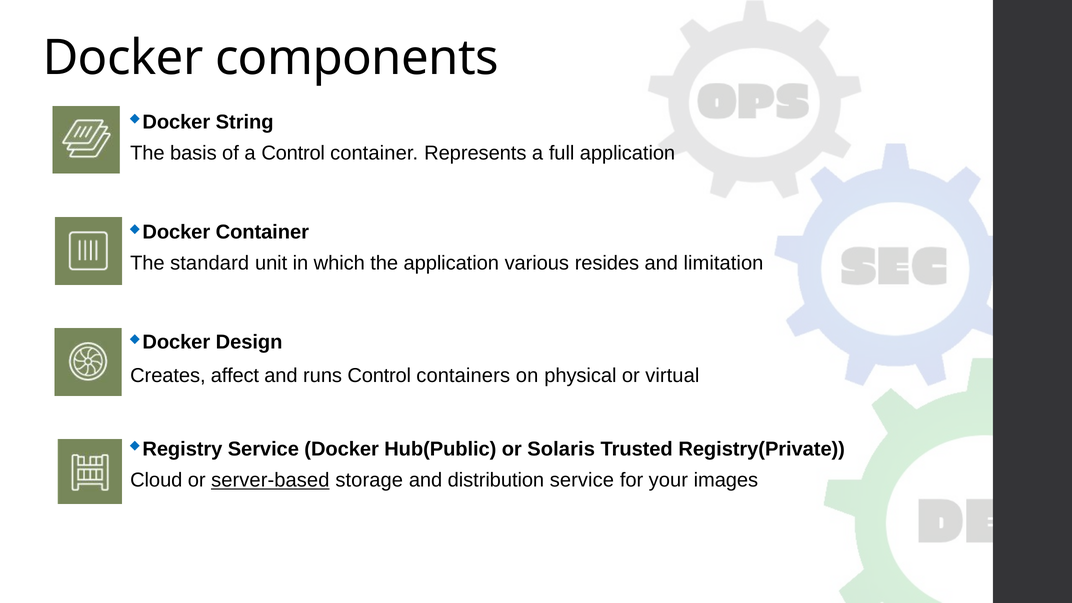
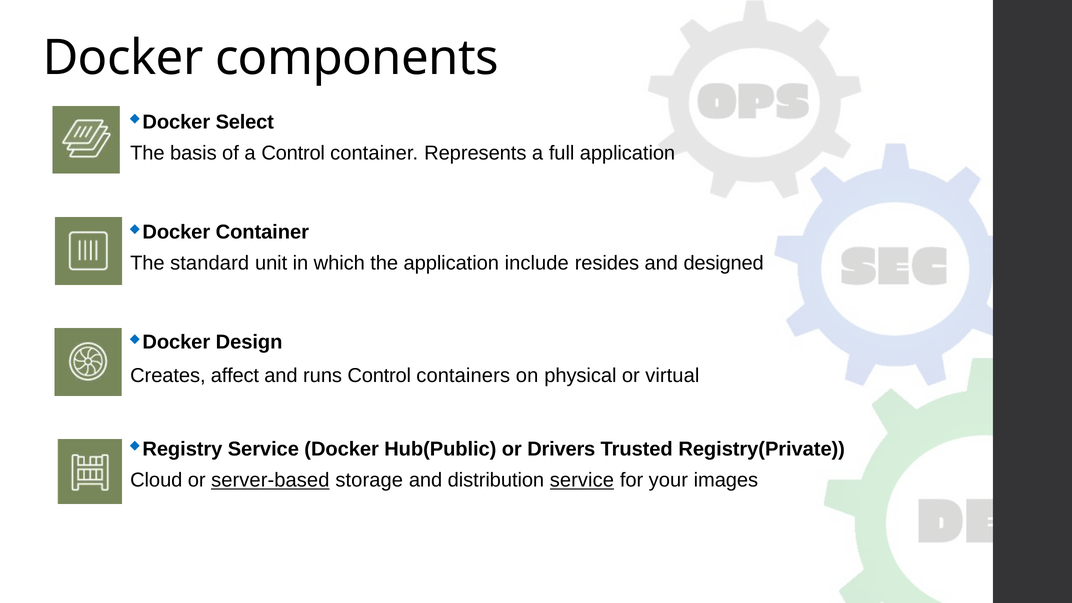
String: String -> Select
various: various -> include
limitation: limitation -> designed
Solaris: Solaris -> Drivers
service at (582, 480) underline: none -> present
